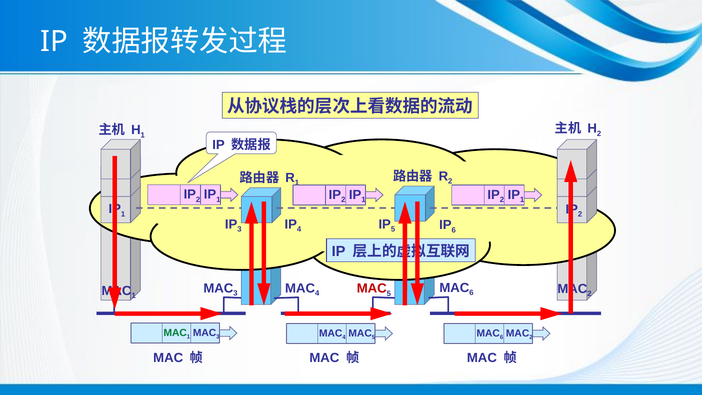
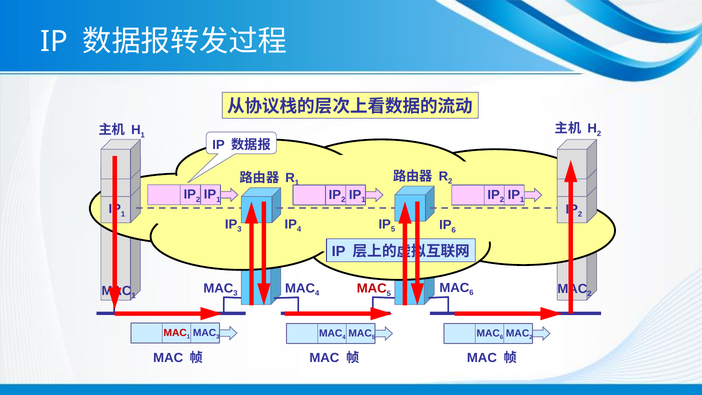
MAC at (175, 333) colour: green -> red
